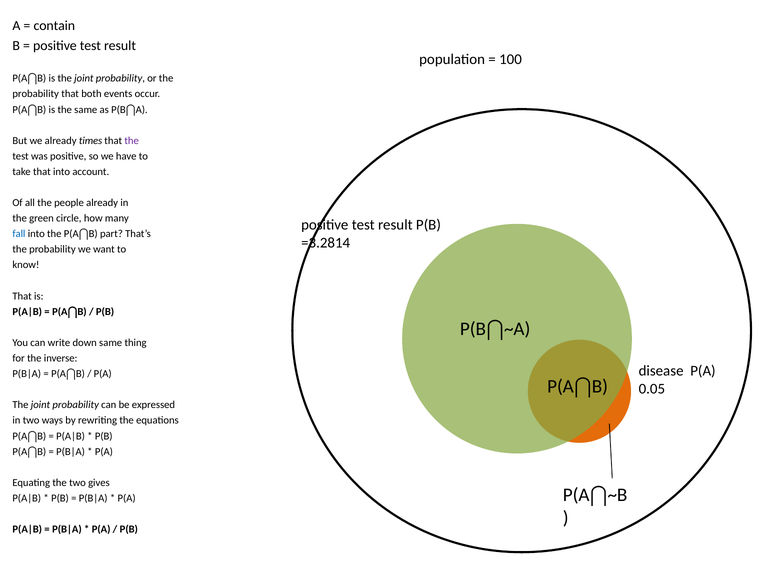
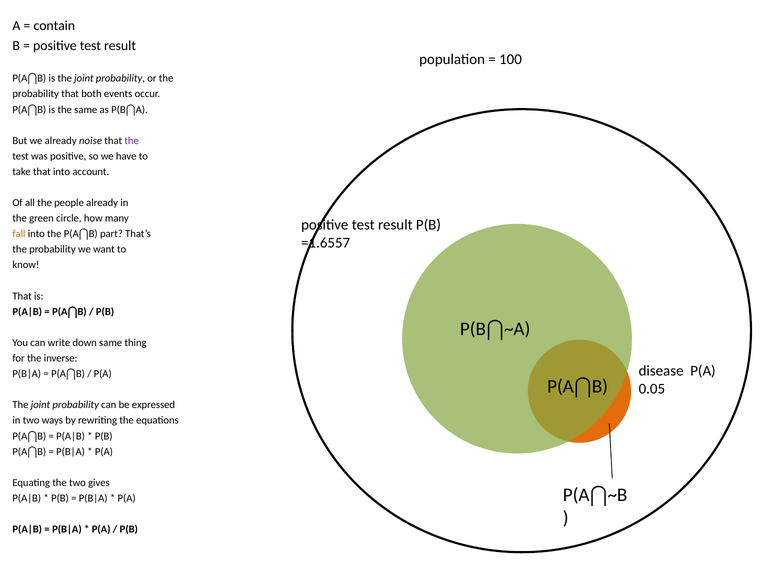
times: times -> noise
fall colour: blue -> orange
=3.2814: =3.2814 -> =1.6557
